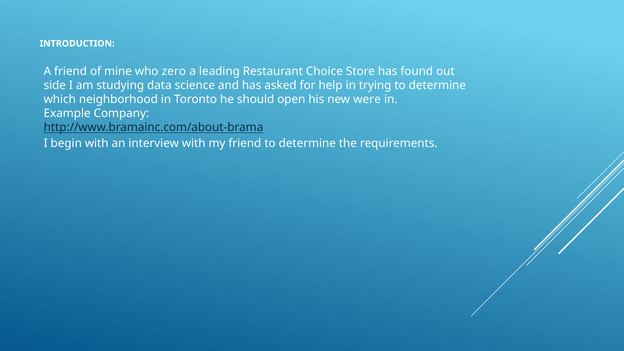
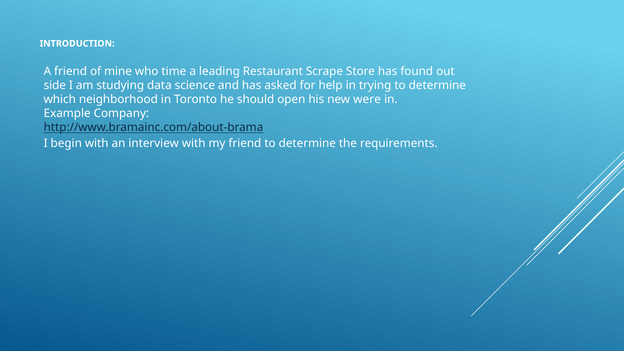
zero: zero -> time
Choice: Choice -> Scrape
